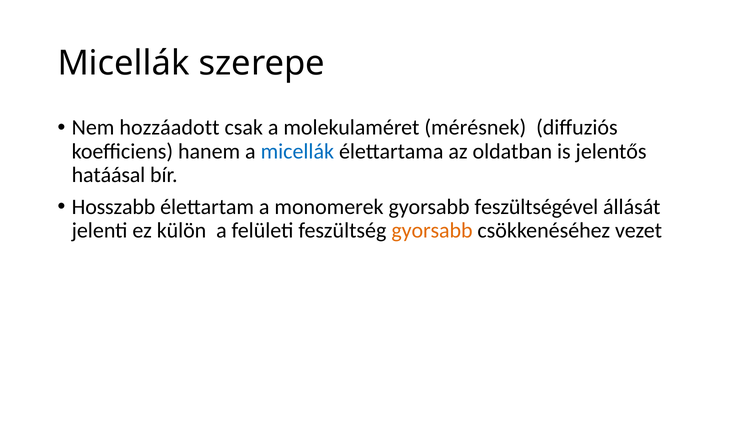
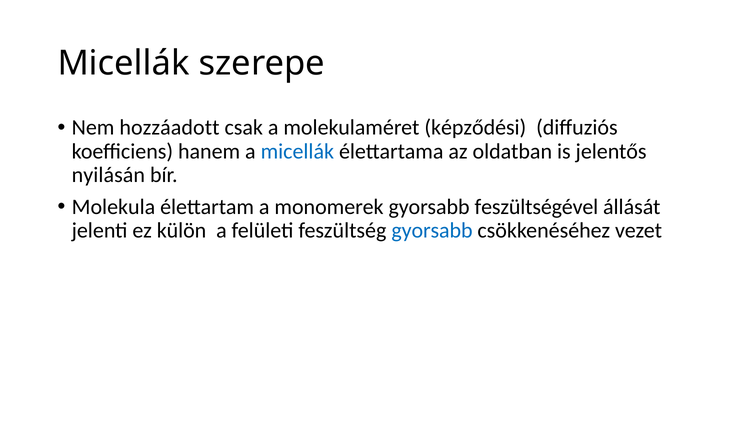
mérésnek: mérésnek -> képződési
hatáásal: hatáásal -> nyilásán
Hosszabb: Hosszabb -> Molekula
gyorsabb at (432, 230) colour: orange -> blue
